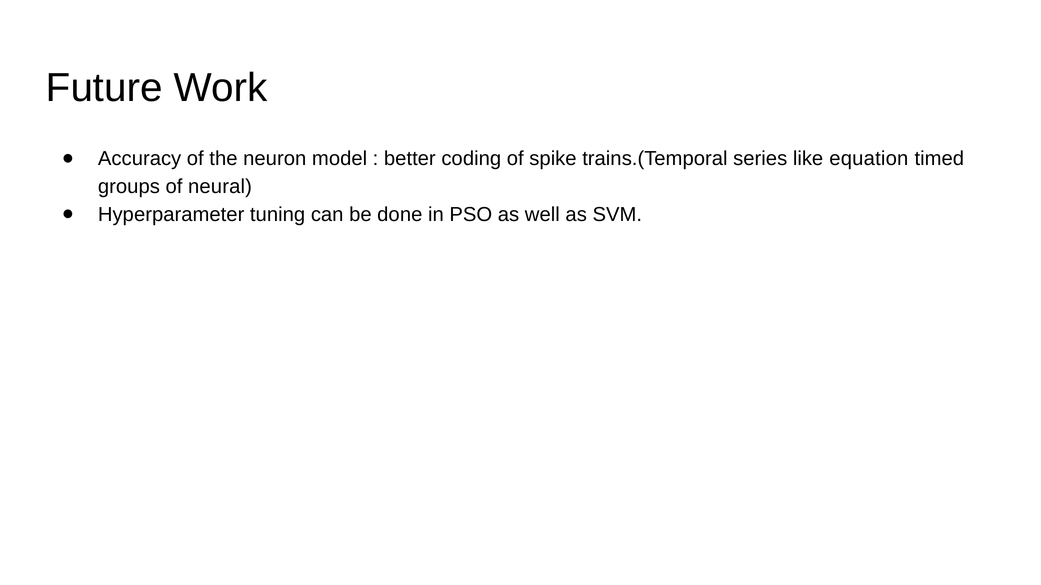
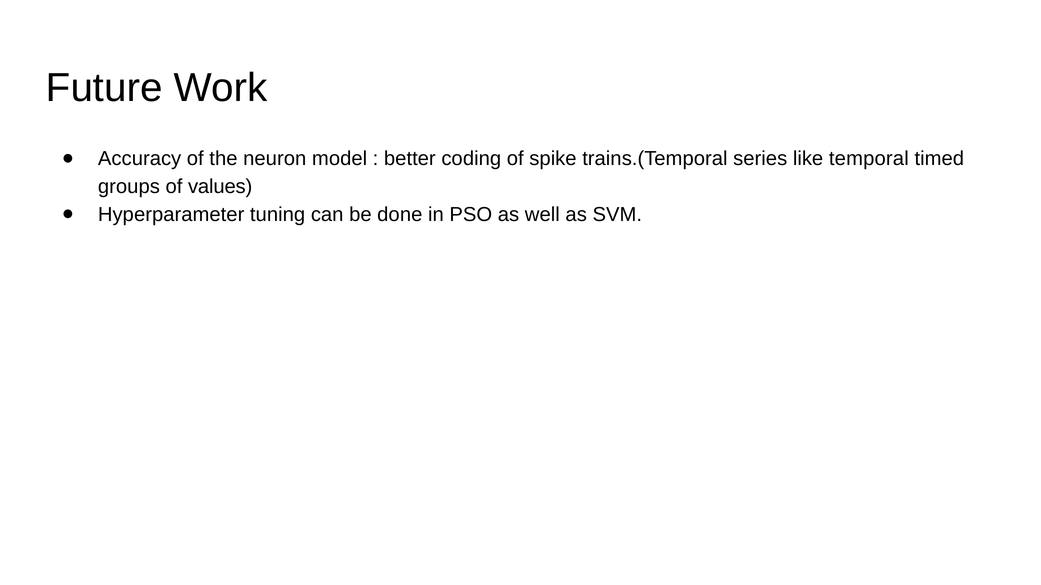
equation: equation -> temporal
neural: neural -> values
